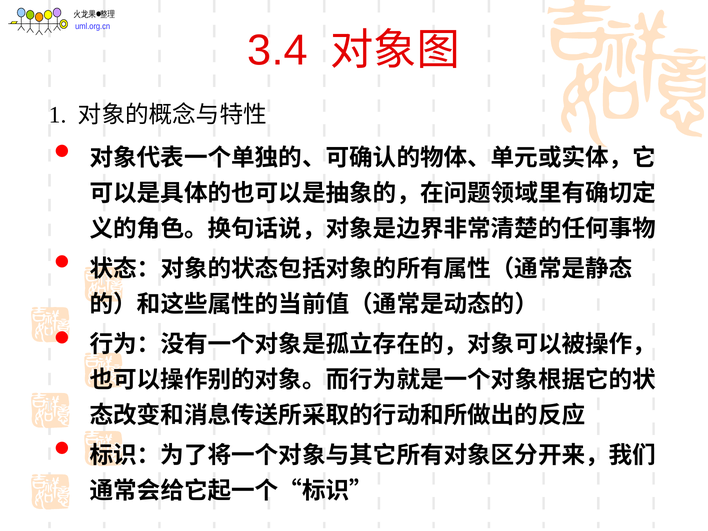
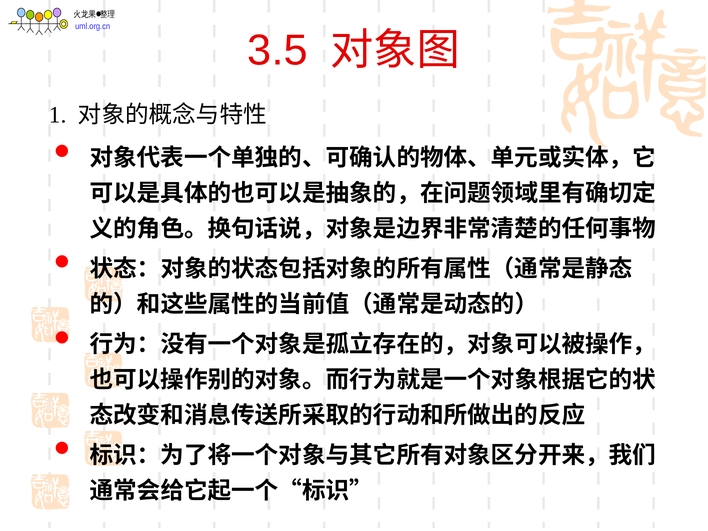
3.4: 3.4 -> 3.5
